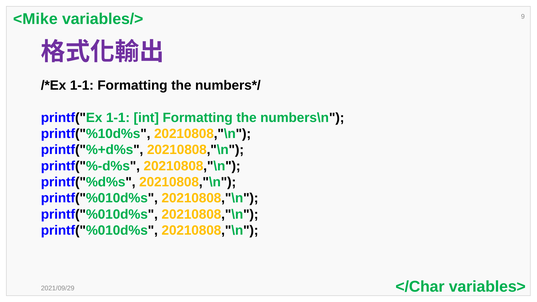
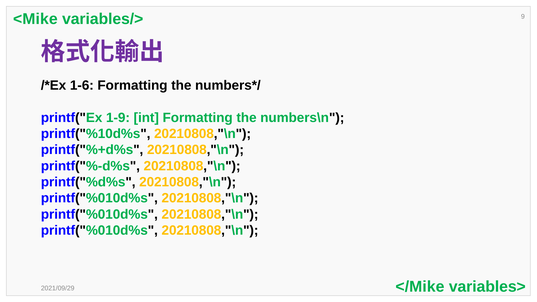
1-1 at (82, 85): 1-1 -> 1-6
printf("Ex 1-1: 1-1 -> 1-9
</Char: </Char -> </Mike
